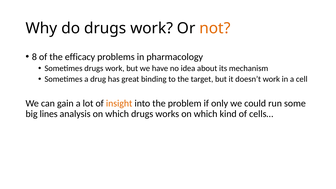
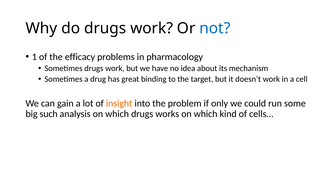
not colour: orange -> blue
8: 8 -> 1
lines: lines -> such
